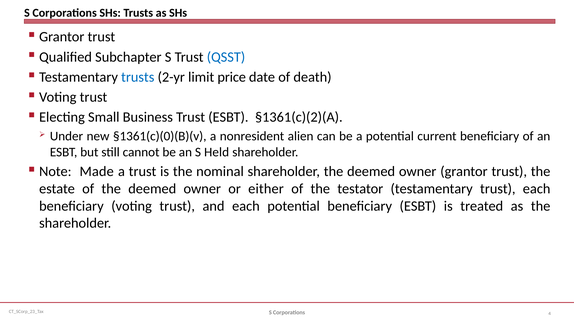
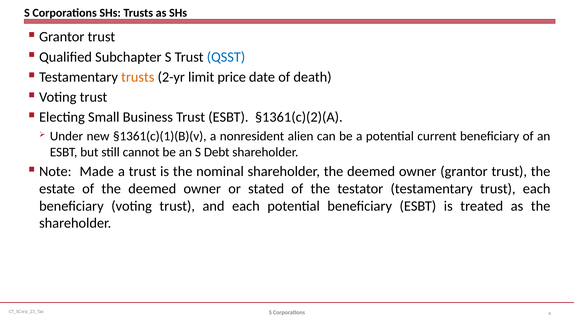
trusts at (138, 77) colour: blue -> orange
§1361(c)(0)(B)(v: §1361(c)(0)(B)(v -> §1361(c)(1)(B)(v
Held: Held -> Debt
either: either -> stated
